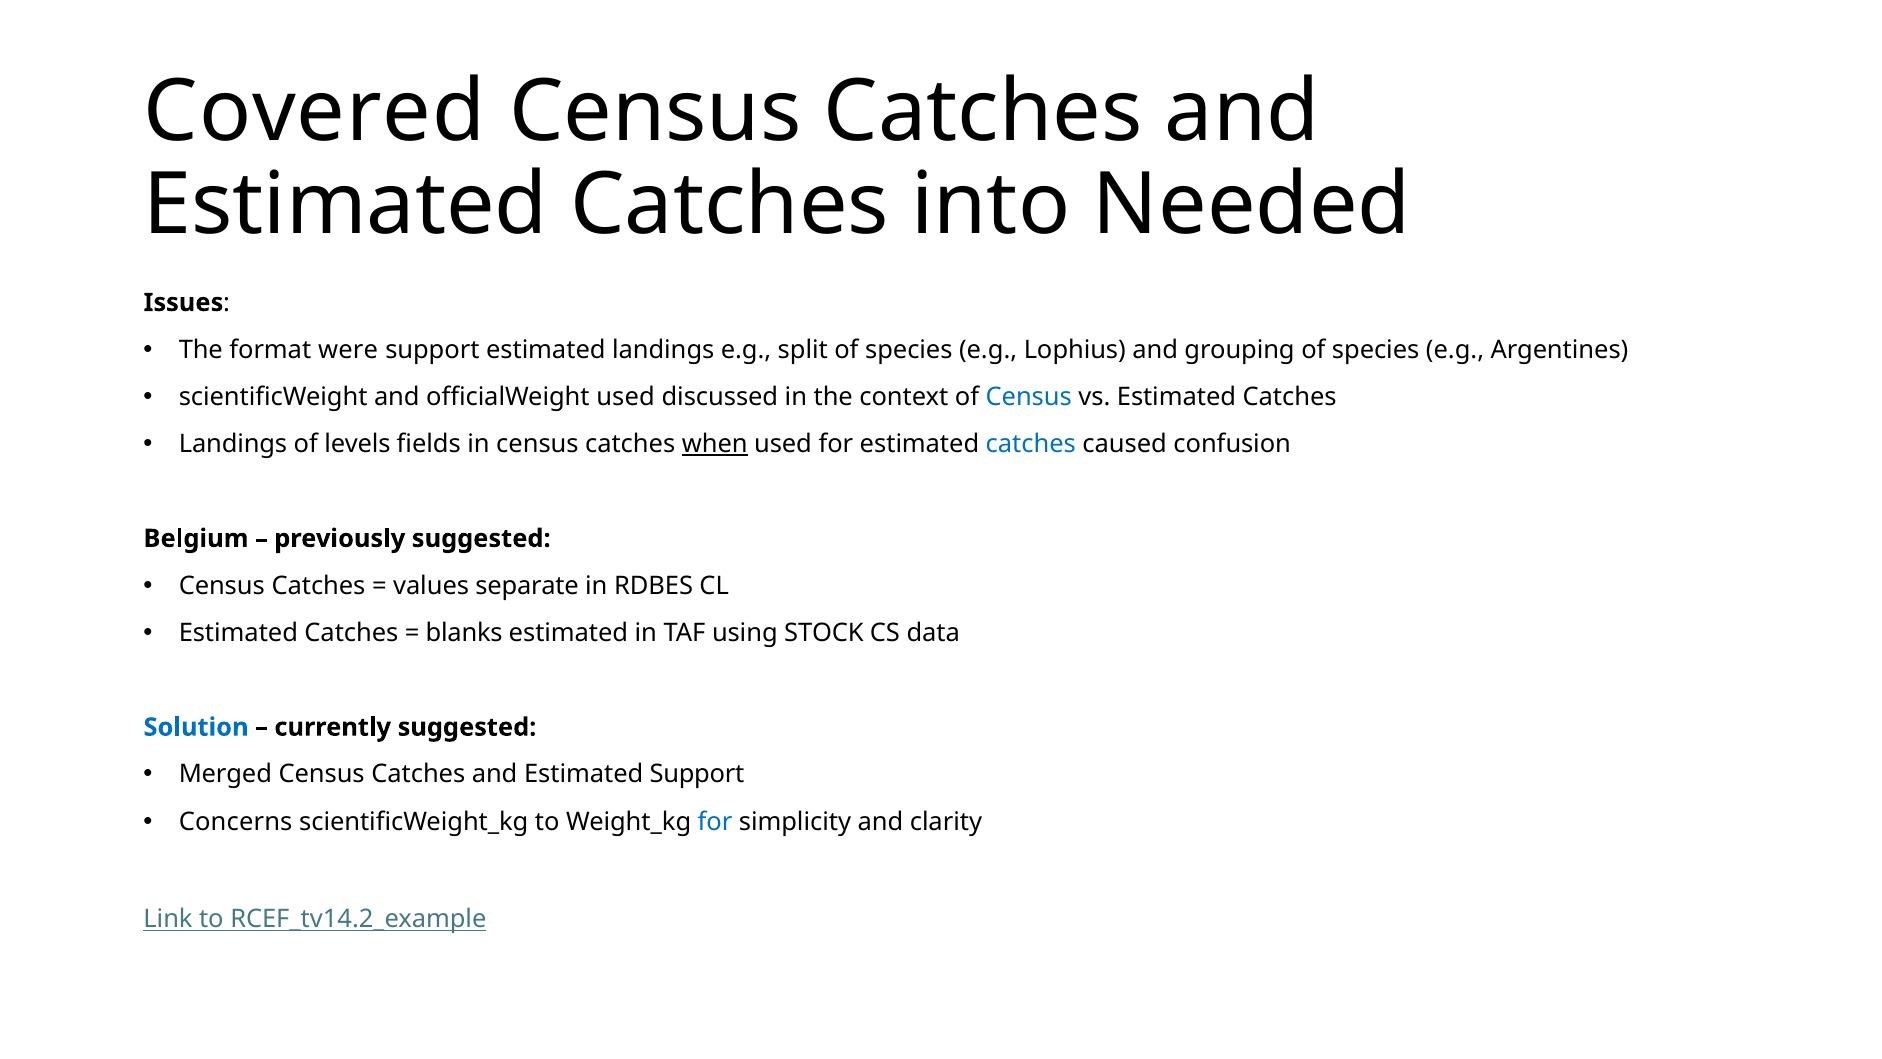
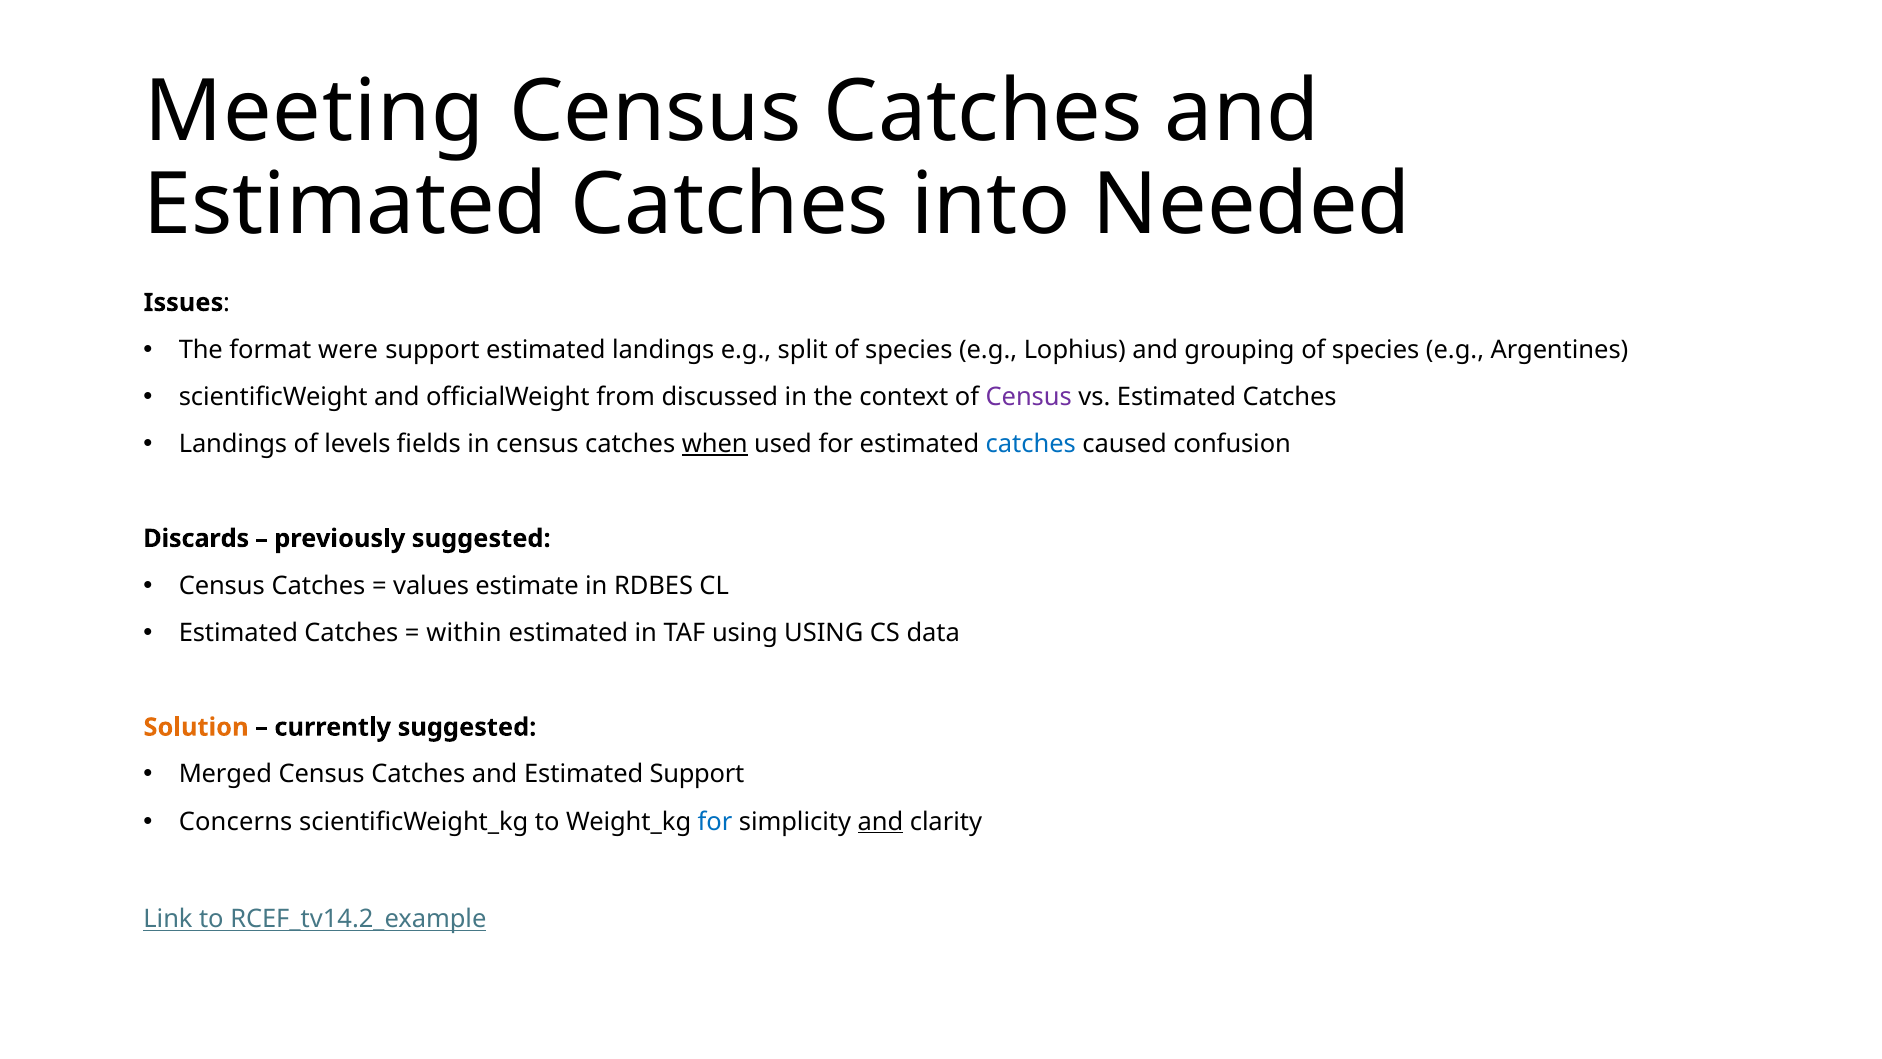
Covered: Covered -> Meeting
officialWeight used: used -> from
Census at (1029, 397) colour: blue -> purple
Belgium: Belgium -> Discards
separate: separate -> estimate
blanks: blanks -> within
using STOCK: STOCK -> USING
Solution colour: blue -> orange
and at (880, 821) underline: none -> present
